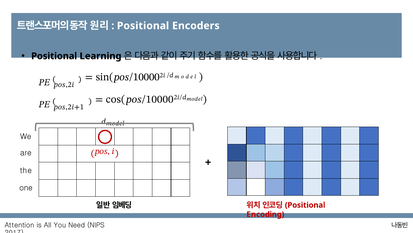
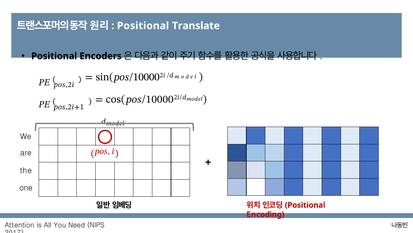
Encoders: Encoders -> Translate
Learning: Learning -> Encoders
